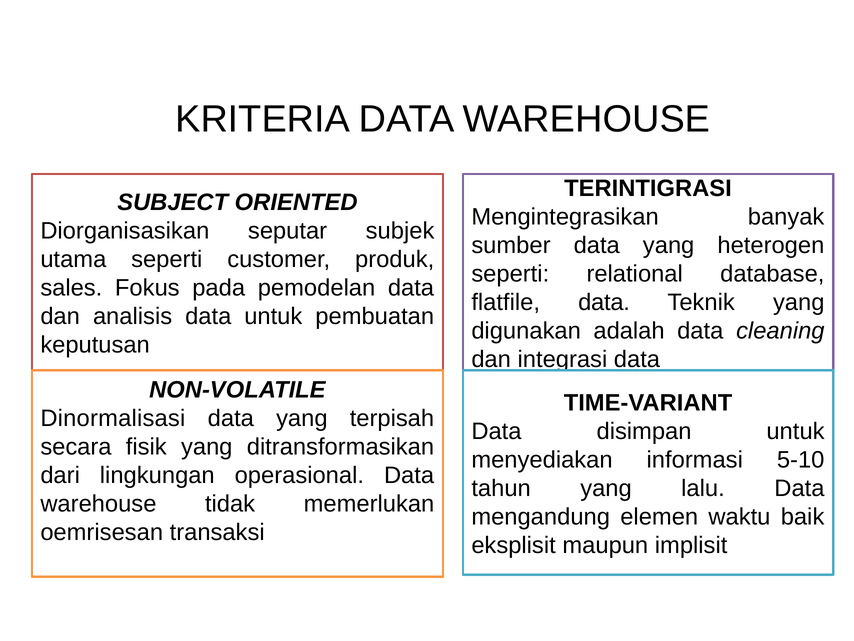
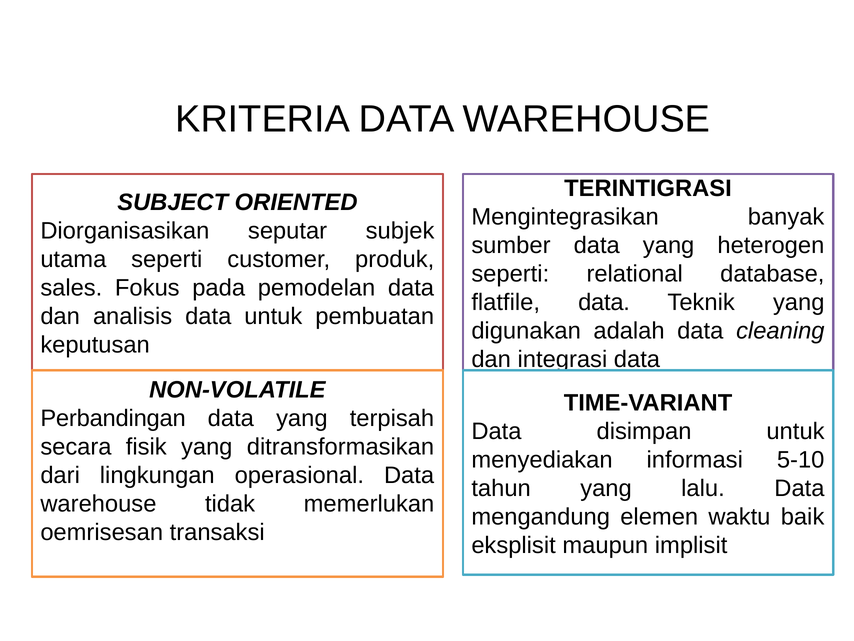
Dinormalisasi: Dinormalisasi -> Perbandingan
